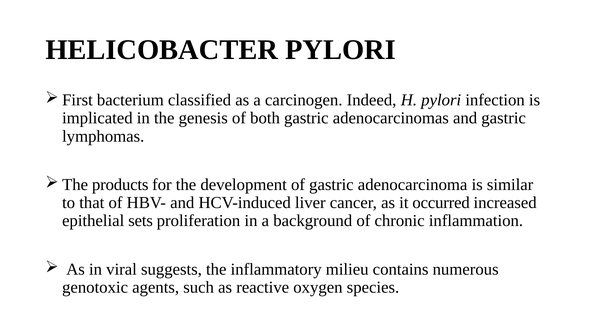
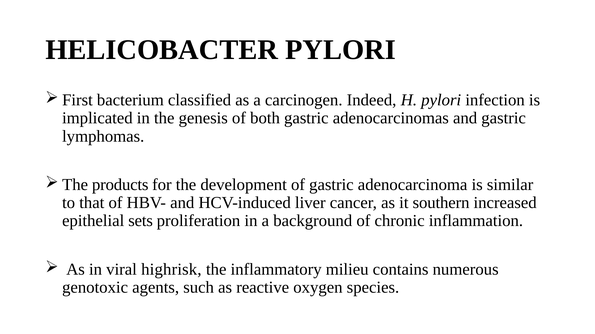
occurred: occurred -> southern
suggests: suggests -> highrisk
